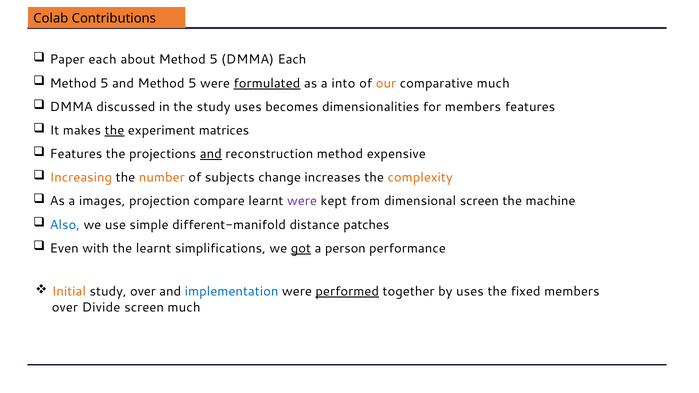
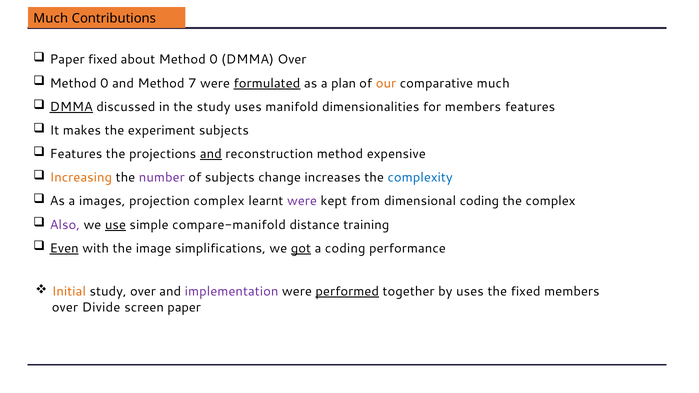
Colab at (51, 18): Colab -> Much
Paper each: each -> fixed
about Method 5: 5 -> 0
DMMA Each: Each -> Over
5 at (104, 83): 5 -> 0
and Method 5: 5 -> 7
into: into -> plan
DMMA at (71, 107) underline: none -> present
becomes: becomes -> manifold
the at (115, 130) underline: present -> none
experiment matrices: matrices -> subjects
number colour: orange -> purple
complexity colour: orange -> blue
projection compare: compare -> complex
dimensional screen: screen -> coding
the machine: machine -> complex
Also colour: blue -> purple
use underline: none -> present
different-manifold: different-manifold -> compare-manifold
patches: patches -> training
Even underline: none -> present
the learnt: learnt -> image
a person: person -> coding
implementation colour: blue -> purple
screen much: much -> paper
